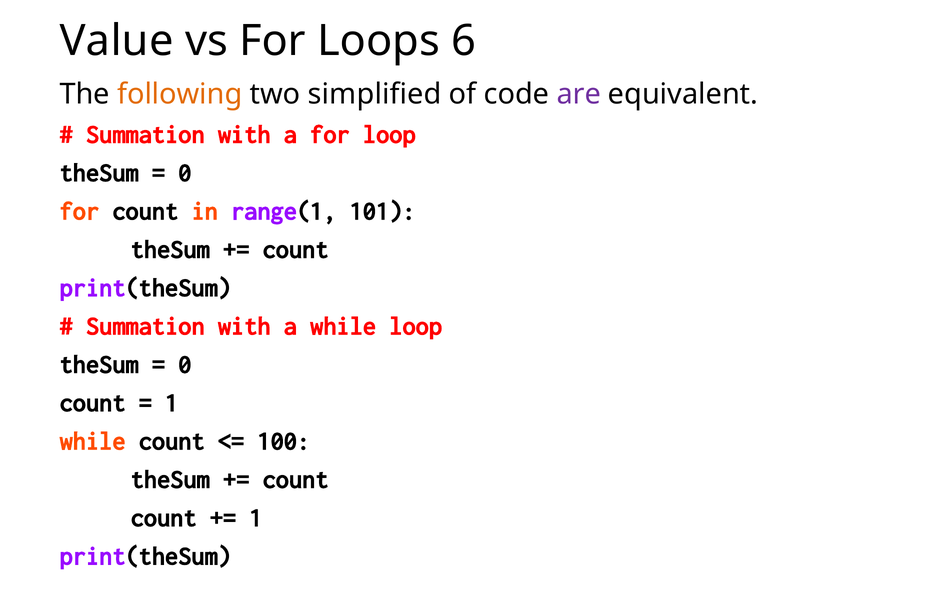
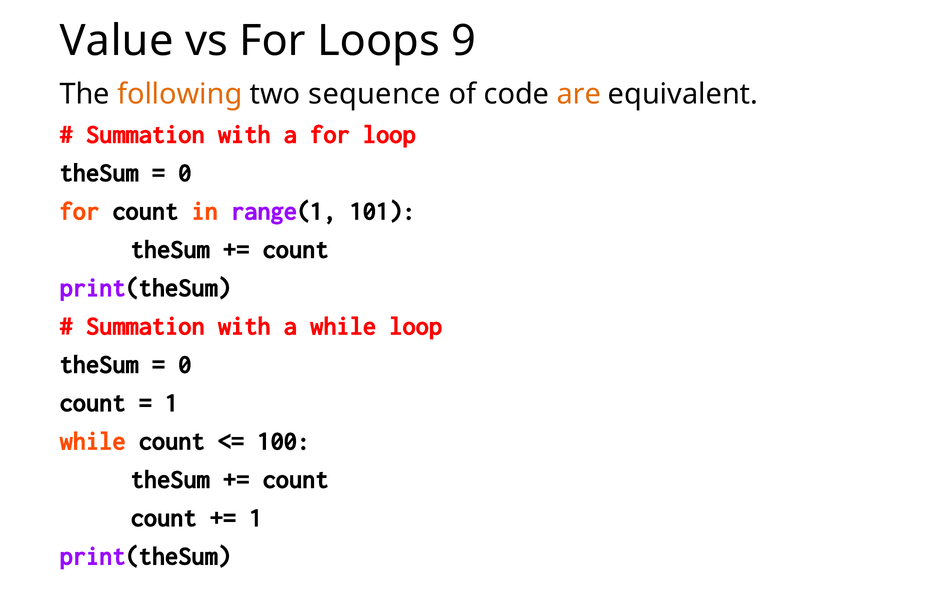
6: 6 -> 9
simplified: simplified -> sequence
are colour: purple -> orange
